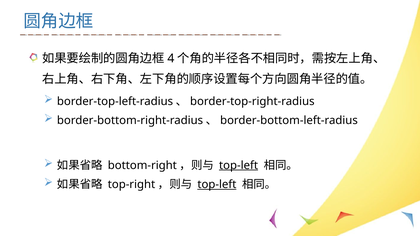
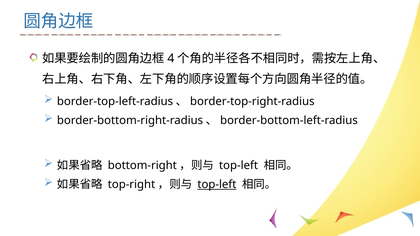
top-left at (239, 165) underline: present -> none
